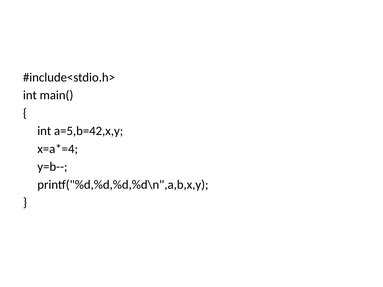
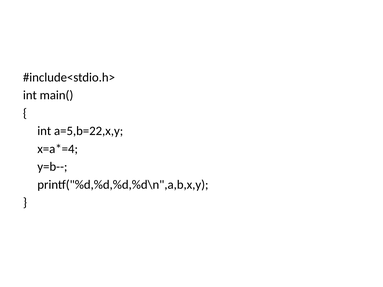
a=5,b=42,x,y: a=5,b=42,x,y -> a=5,b=22,x,y
